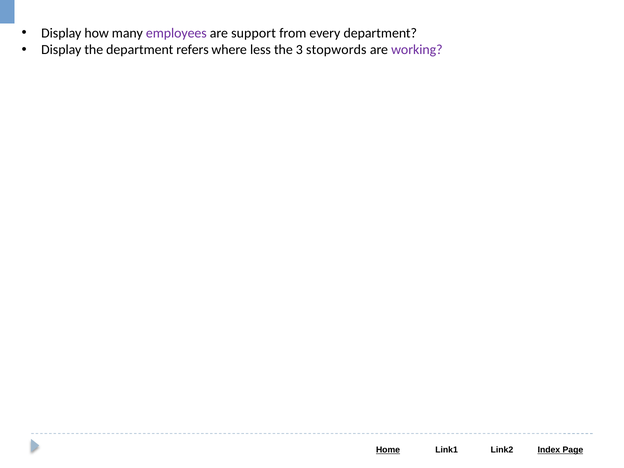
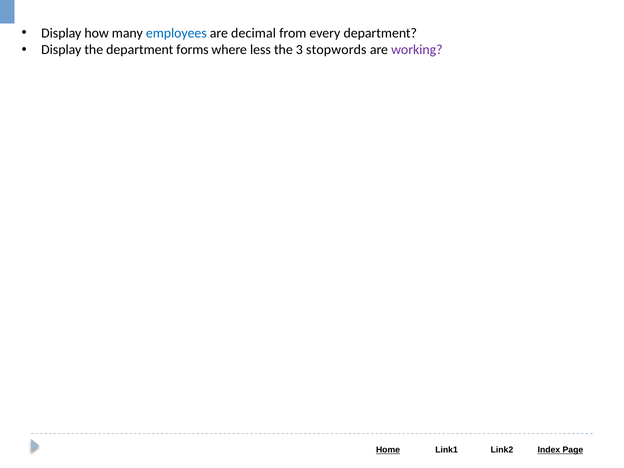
employees colour: purple -> blue
support: support -> decimal
refers: refers -> forms
